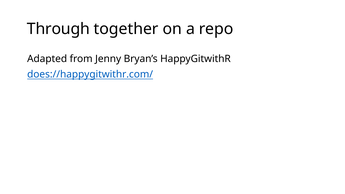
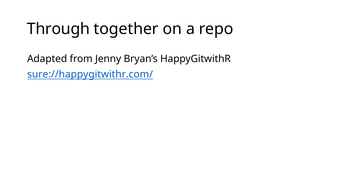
does://happygitwithr.com/: does://happygitwithr.com/ -> sure://happygitwithr.com/
